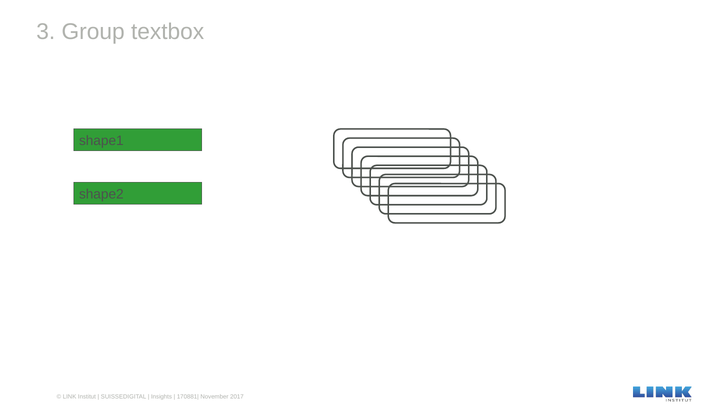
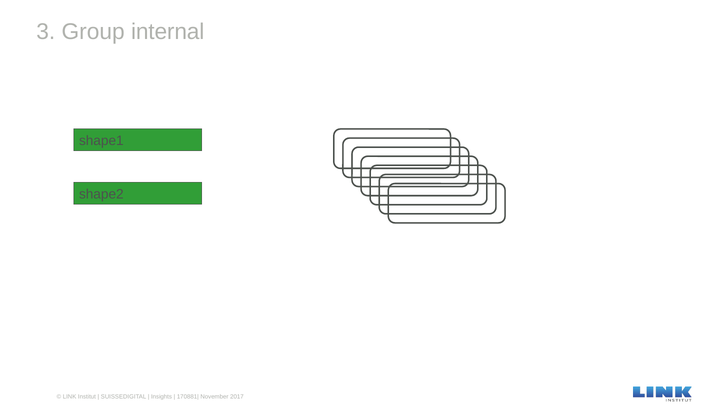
textbox: textbox -> internal
